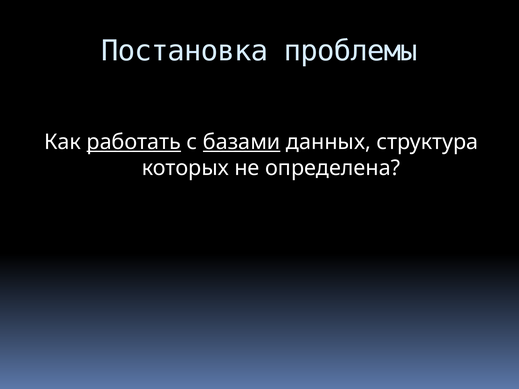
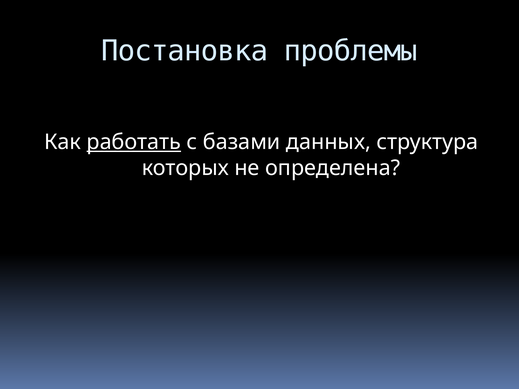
базами underline: present -> none
